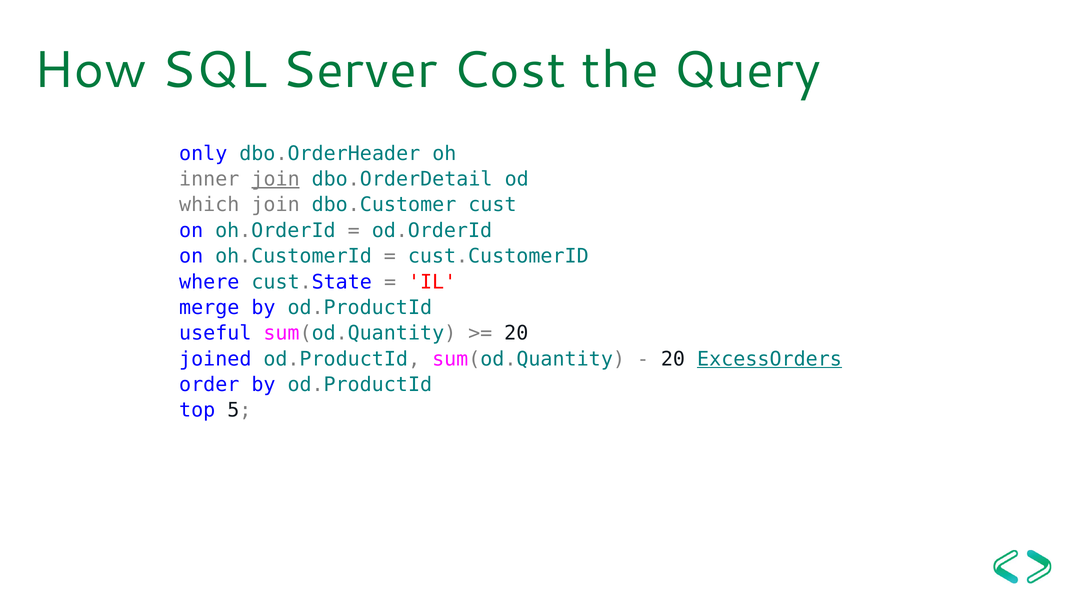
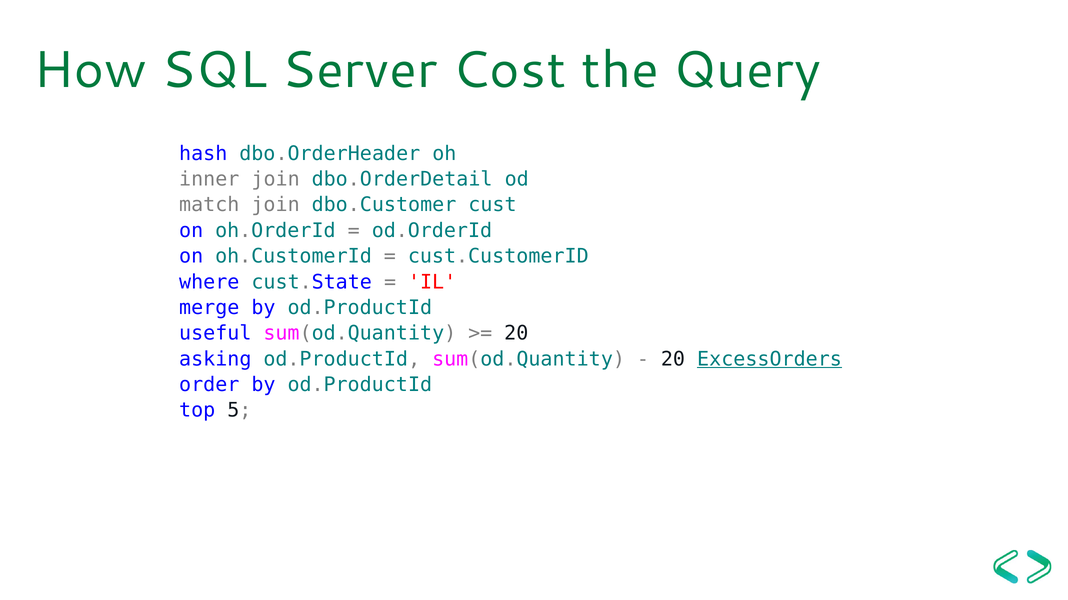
only: only -> hash
join at (276, 179) underline: present -> none
which: which -> match
joined: joined -> asking
